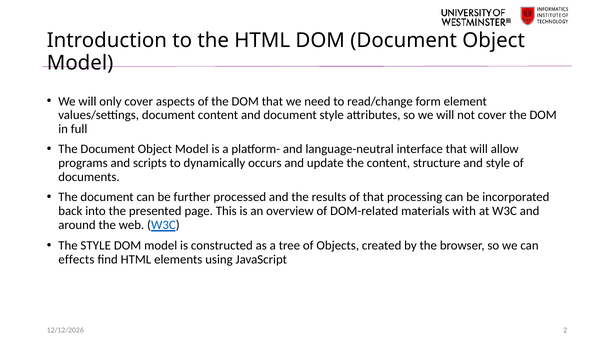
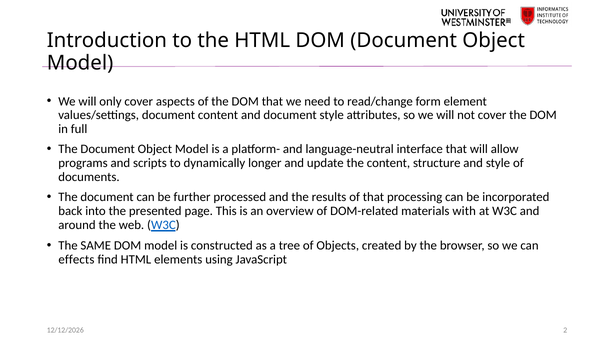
occurs: occurs -> longer
The STYLE: STYLE -> SAME
